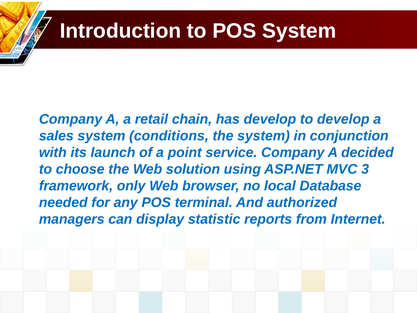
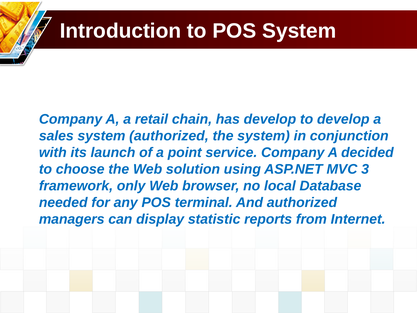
system conditions: conditions -> authorized
